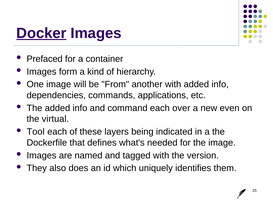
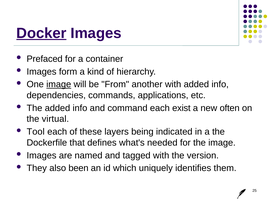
image at (59, 84) underline: none -> present
over: over -> exist
even: even -> often
does: does -> been
